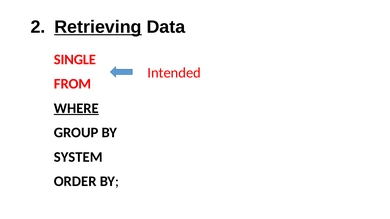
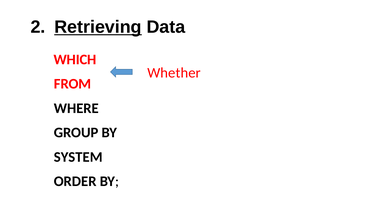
SINGLE: SINGLE -> WHICH
Intended: Intended -> Whether
WHERE underline: present -> none
